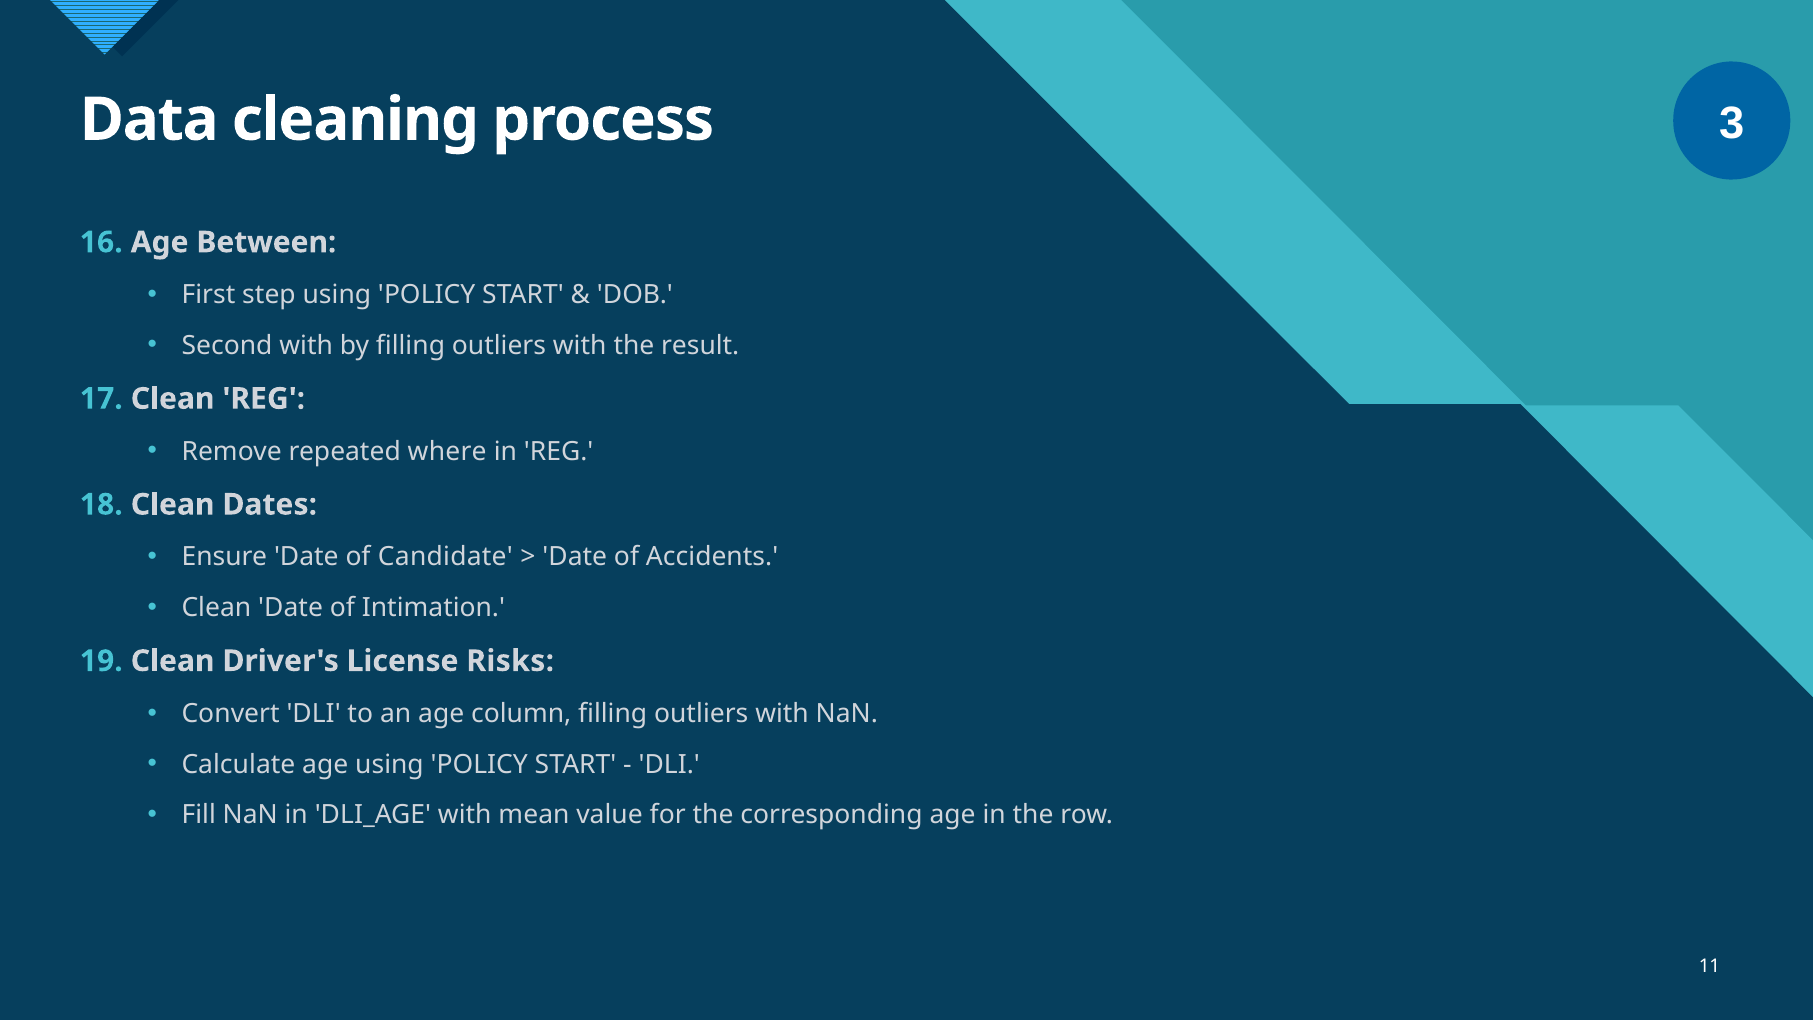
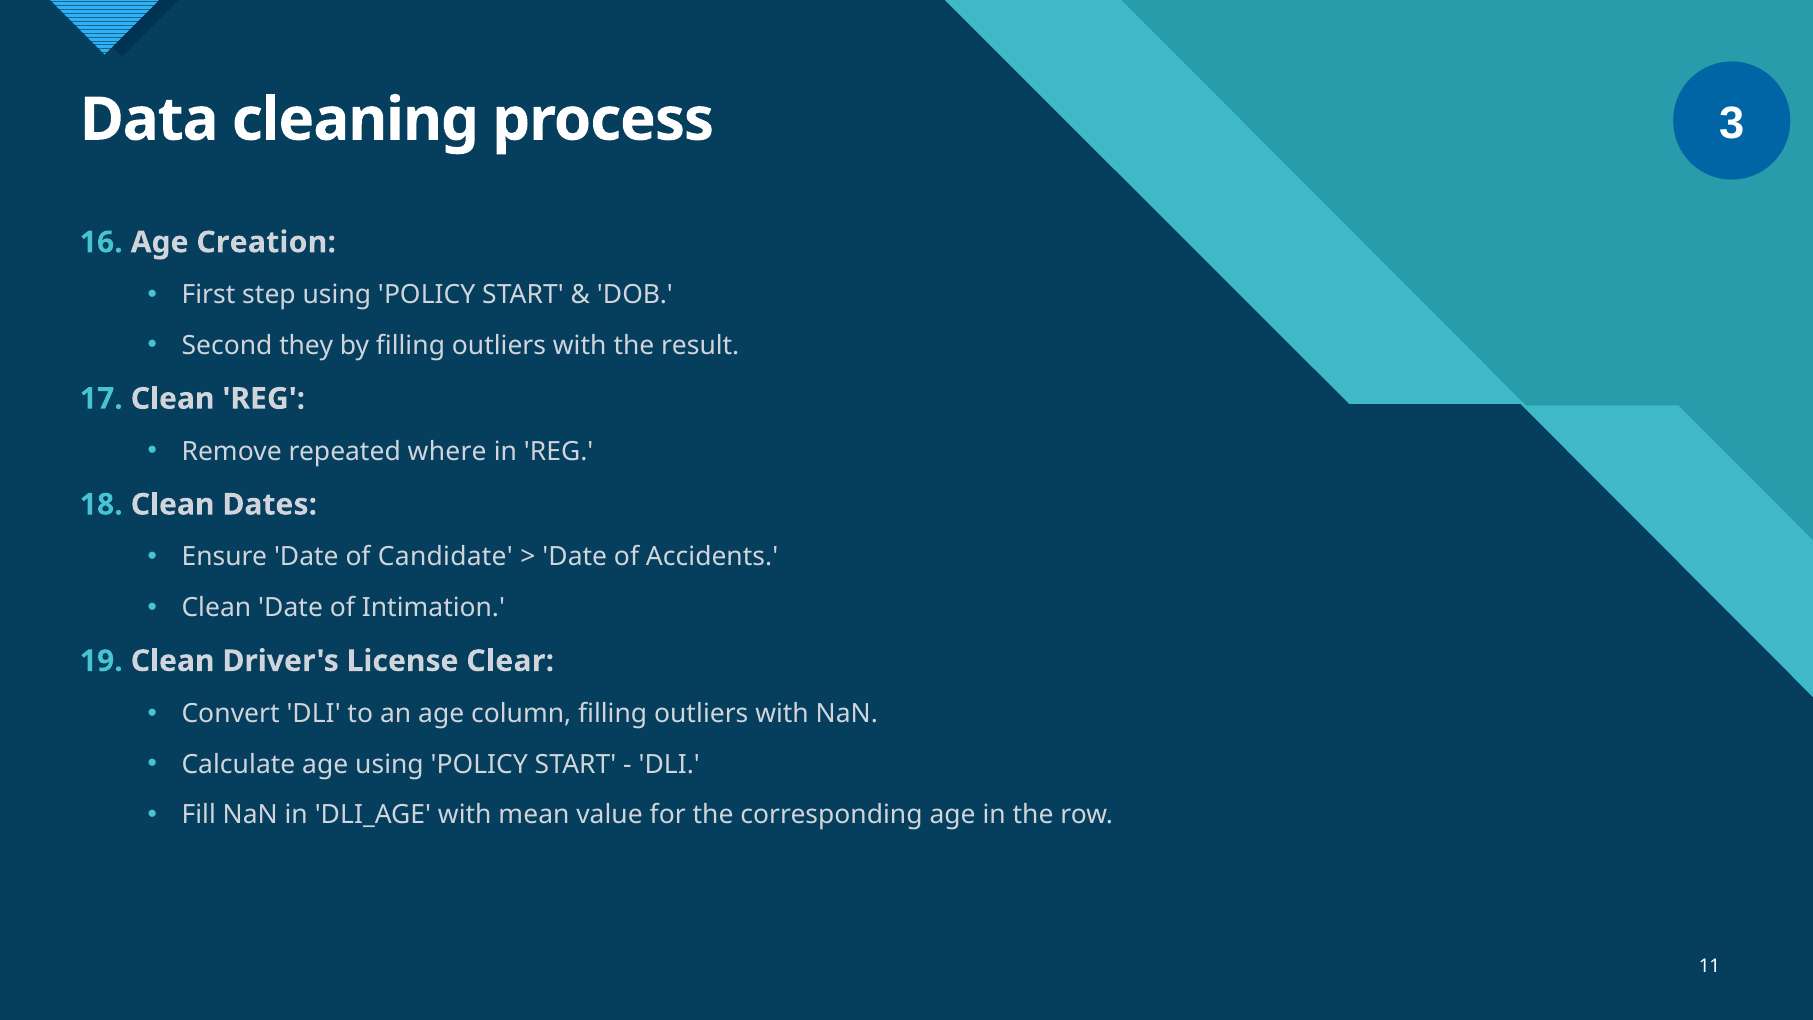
Between: Between -> Creation
Second with: with -> they
Risks: Risks -> Clear
